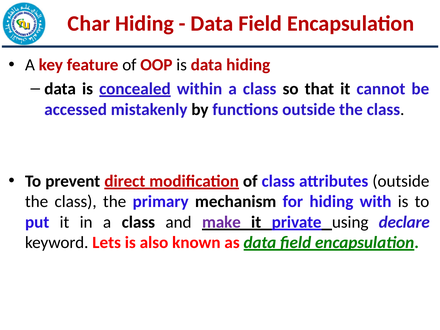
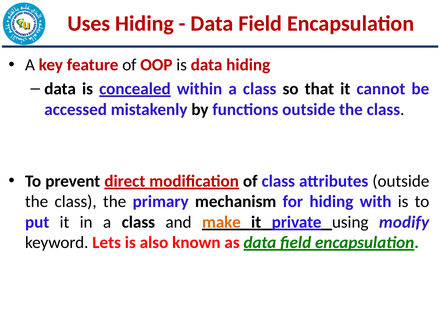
Char: Char -> Uses
make colour: purple -> orange
declare: declare -> modify
